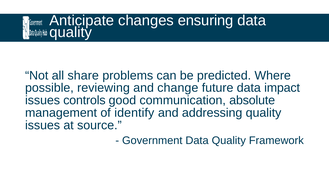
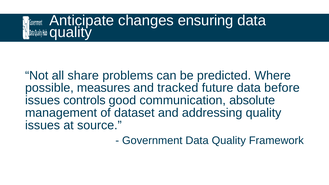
reviewing: reviewing -> measures
change: change -> tracked
impact: impact -> before
identify: identify -> dataset
